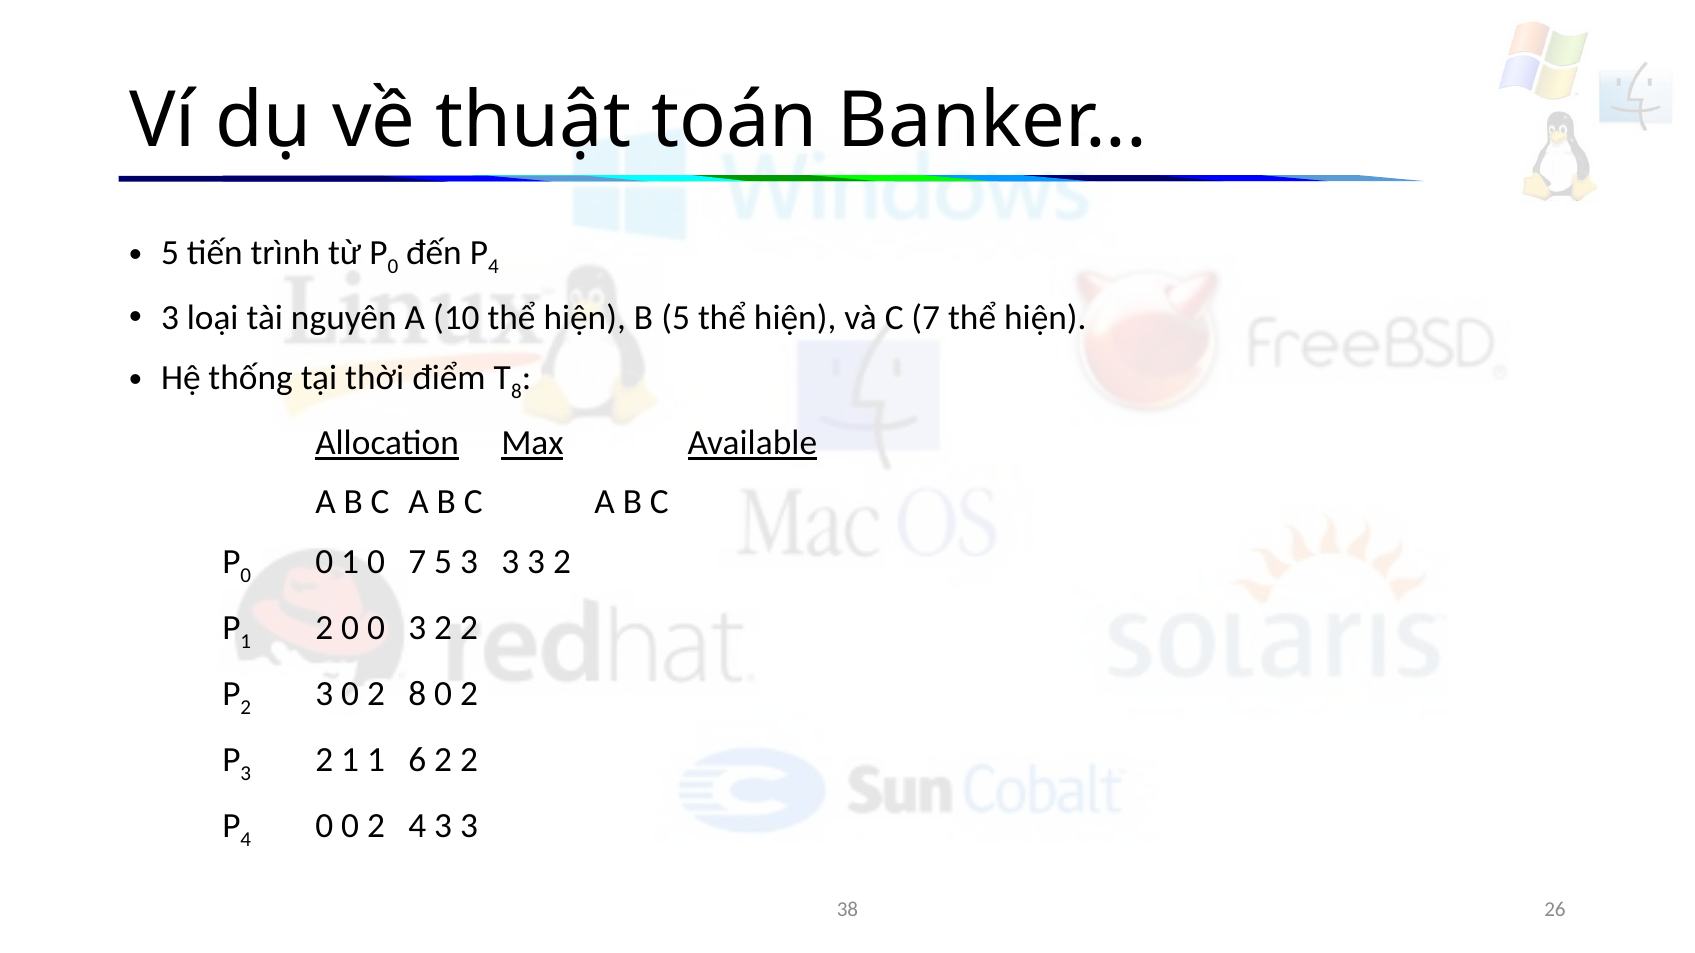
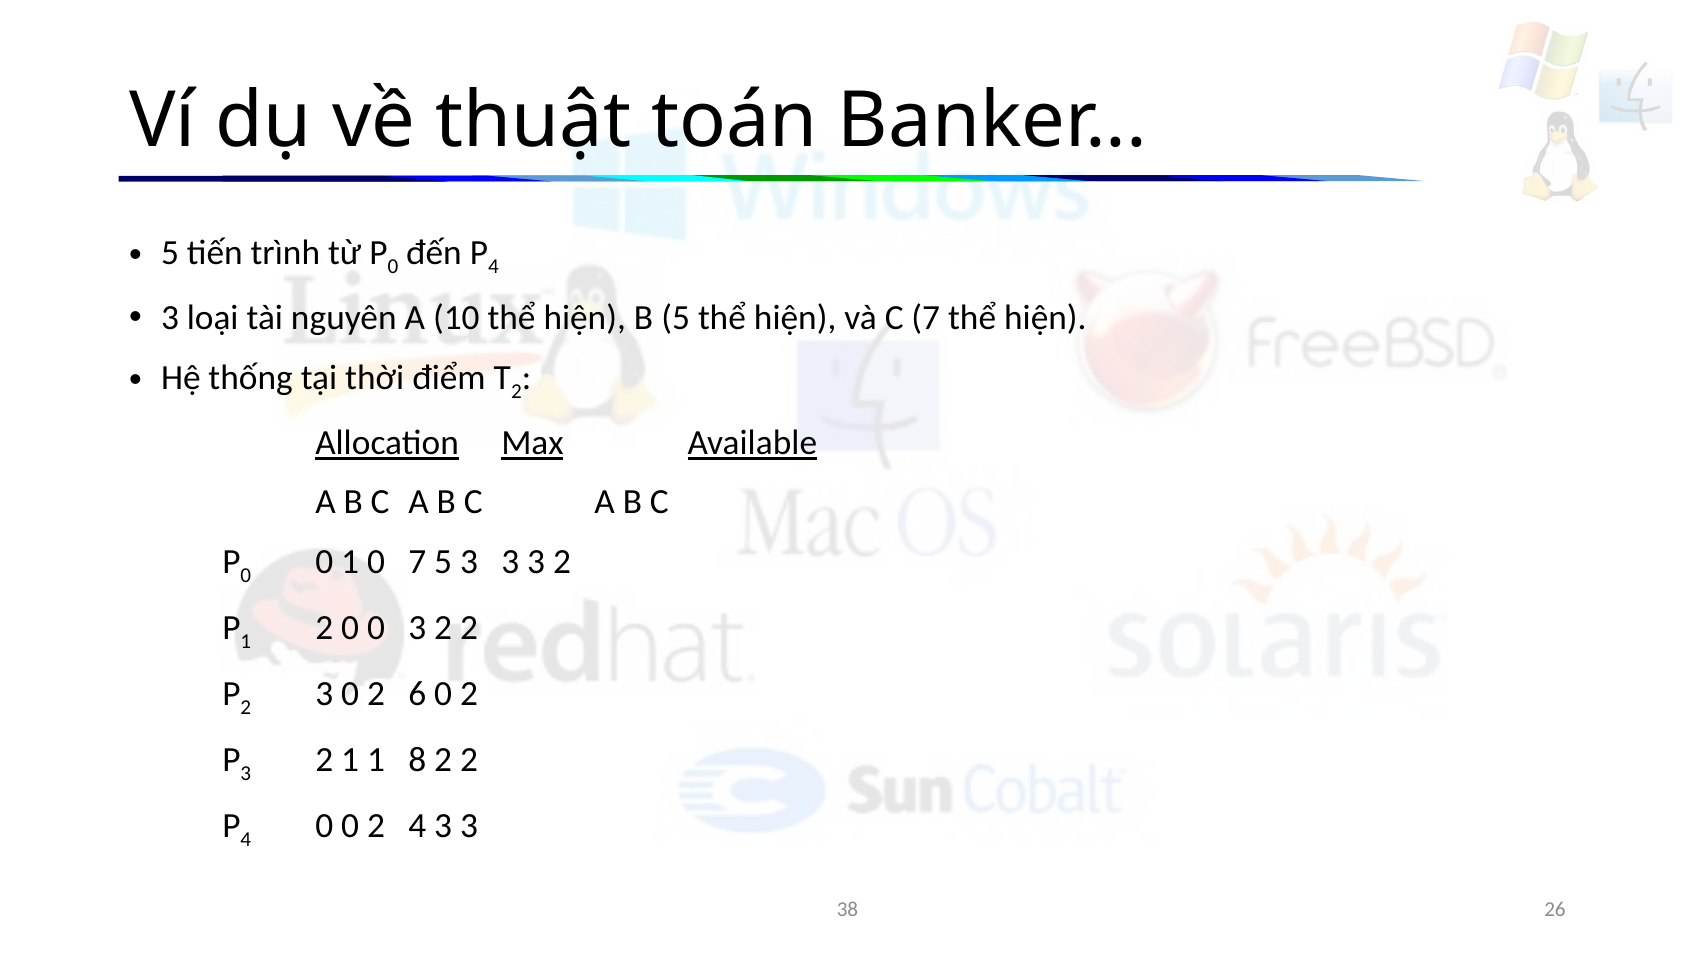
8 at (517, 392): 8 -> 2
2 8: 8 -> 6
6: 6 -> 8
